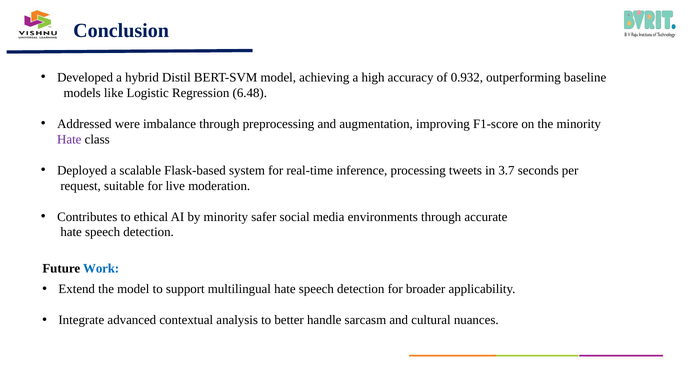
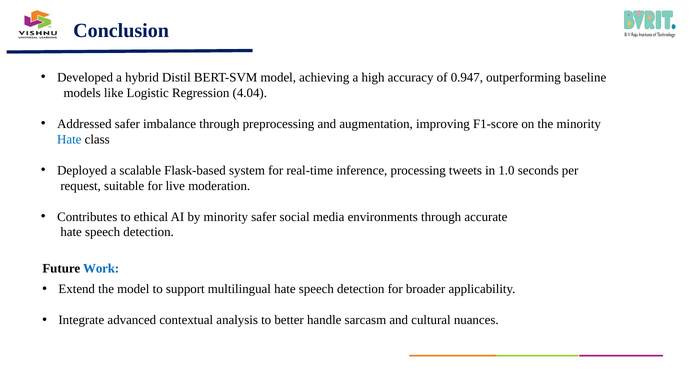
0.932: 0.932 -> 0.947
6.48: 6.48 -> 4.04
Addressed were: were -> safer
Hate at (69, 140) colour: purple -> blue
3.7: 3.7 -> 1.0
